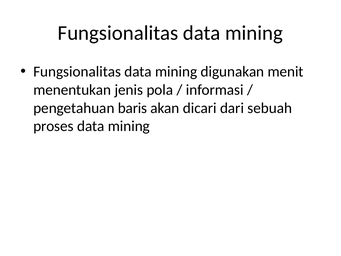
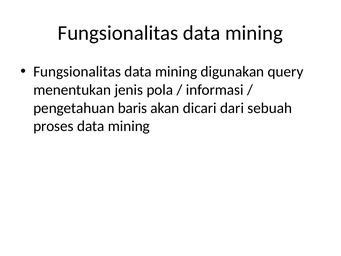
menit: menit -> query
